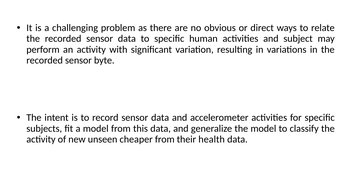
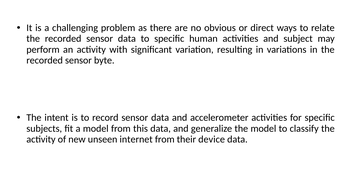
cheaper: cheaper -> internet
health: health -> device
